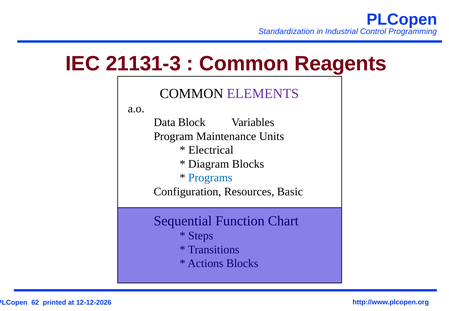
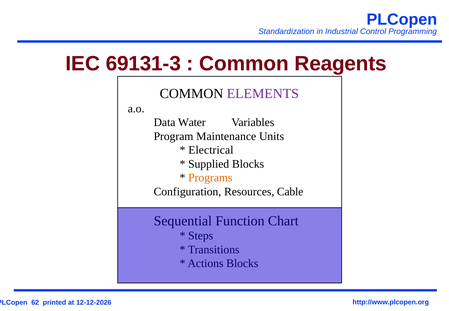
21131-3: 21131-3 -> 69131-3
Block: Block -> Water
Diagram: Diagram -> Supplied
Programs colour: blue -> orange
Basic: Basic -> Cable
